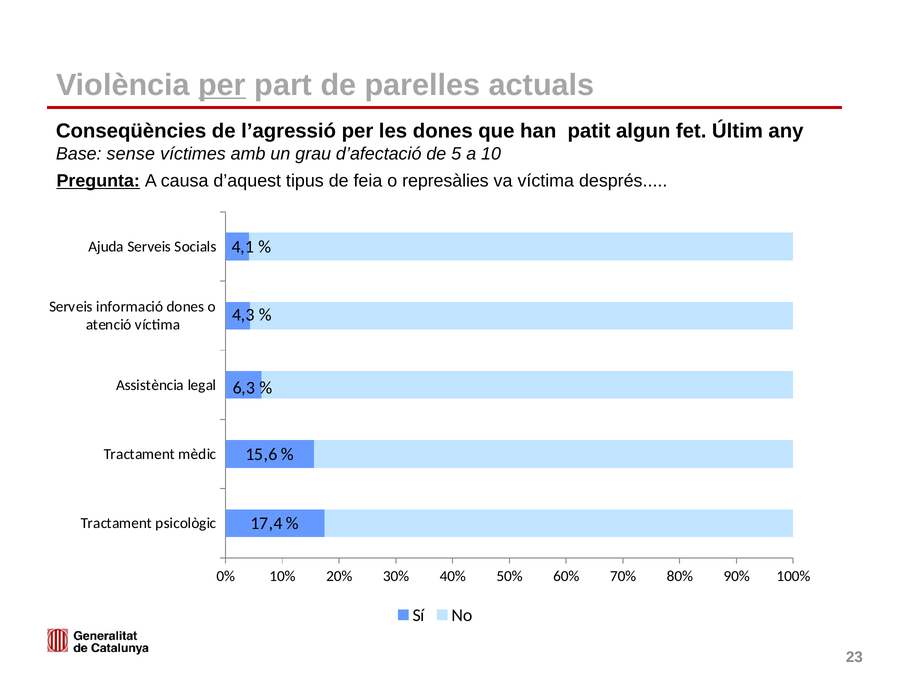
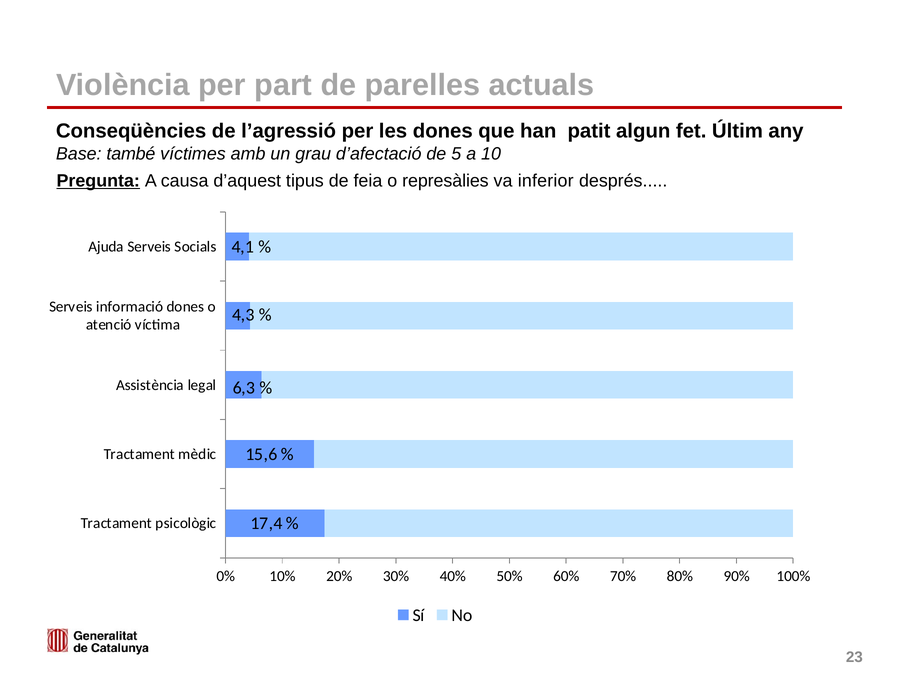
per at (222, 85) underline: present -> none
sense: sense -> també
va víctima: víctima -> inferior
